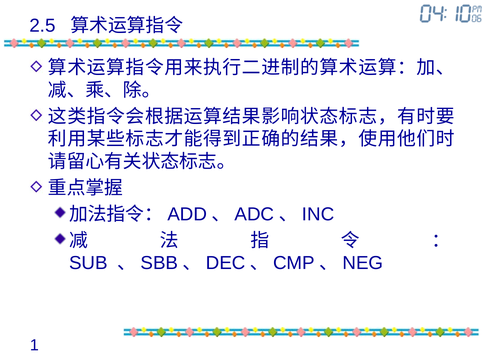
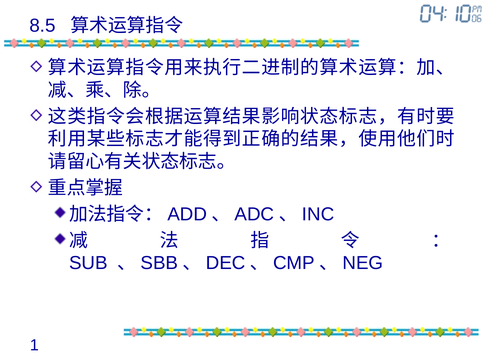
2.5: 2.5 -> 8.5
